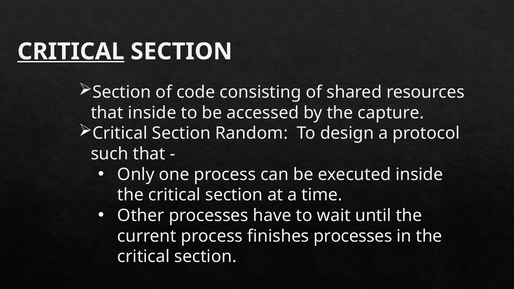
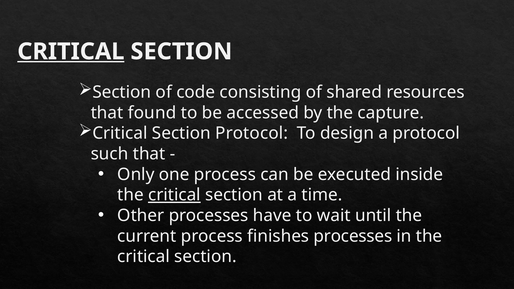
that inside: inside -> found
Section Random: Random -> Protocol
critical at (174, 195) underline: none -> present
